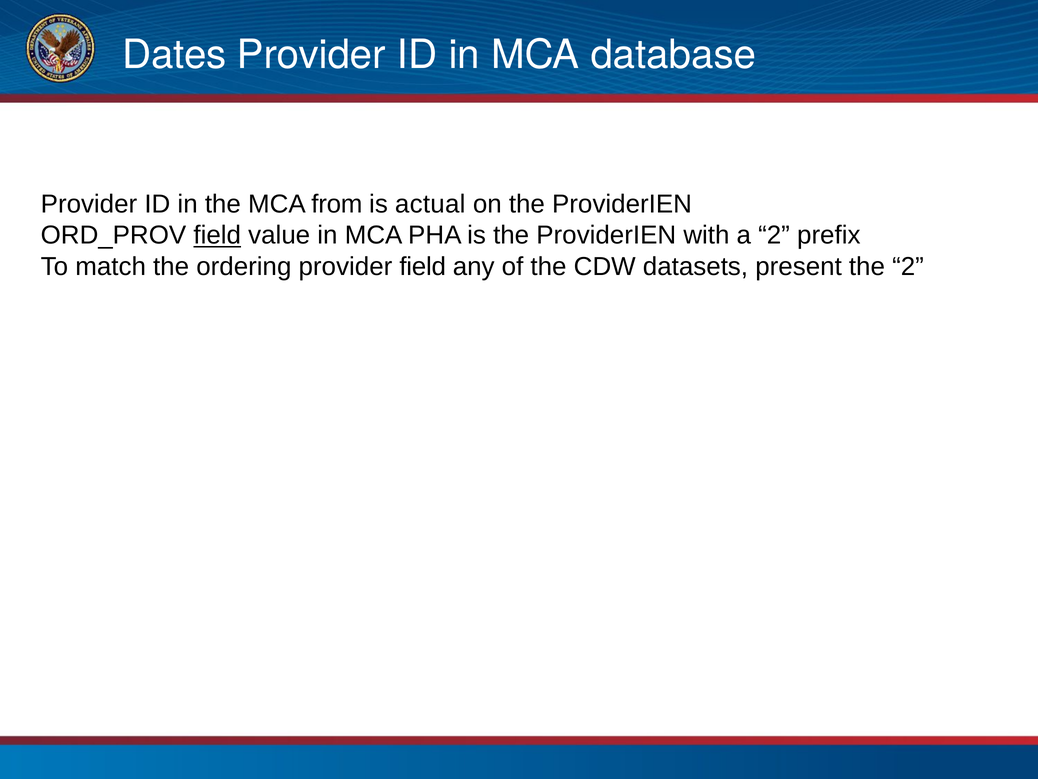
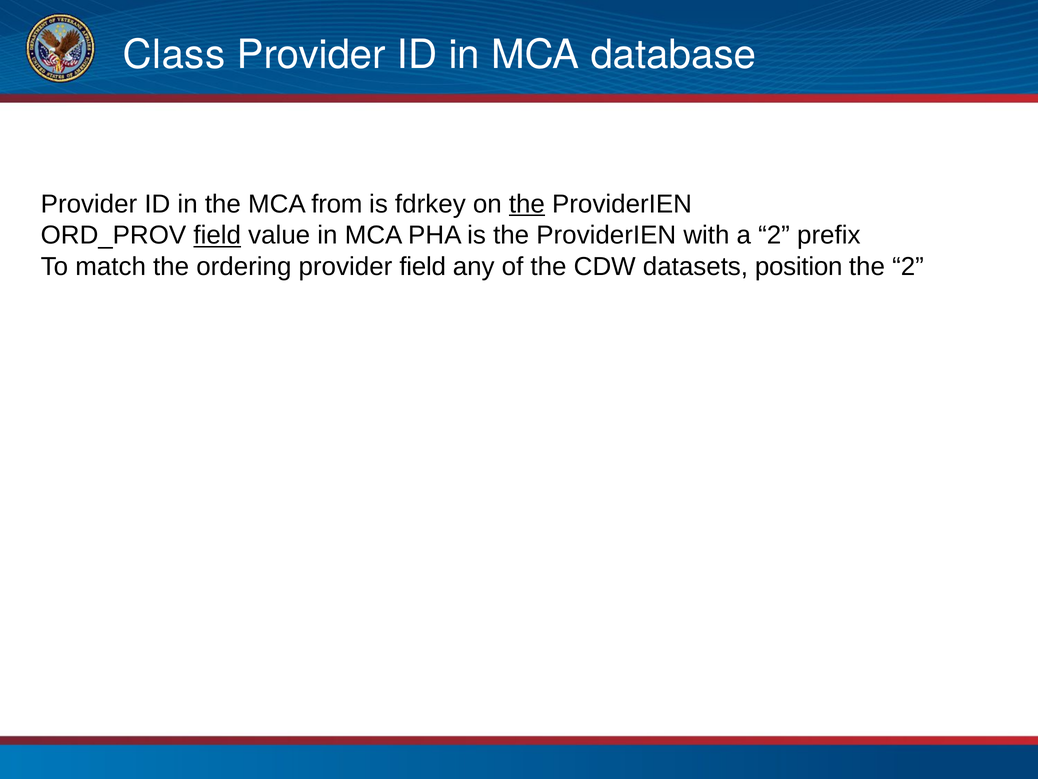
Dates: Dates -> Class
actual: actual -> fdrkey
the at (527, 204) underline: none -> present
present: present -> position
